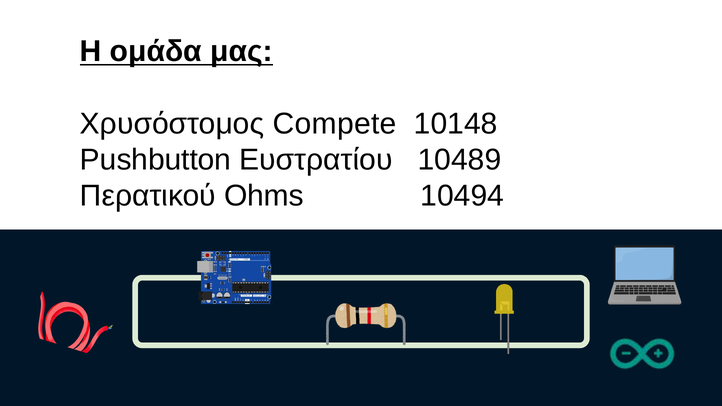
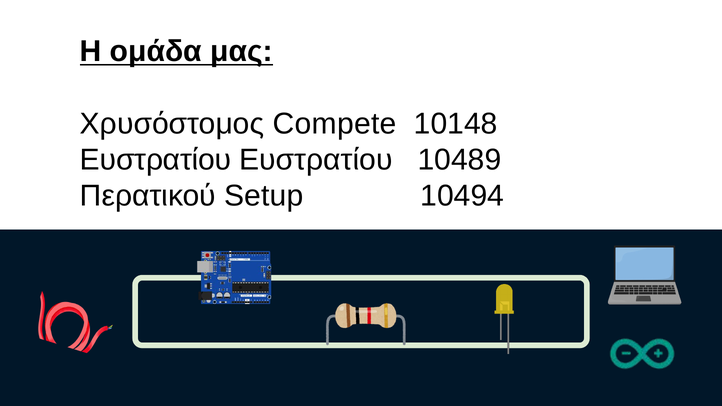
Pushbutton at (156, 160): Pushbutton -> Ευστρατίου
Ohms: Ohms -> Setup
